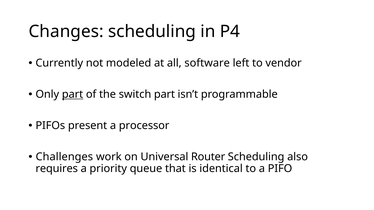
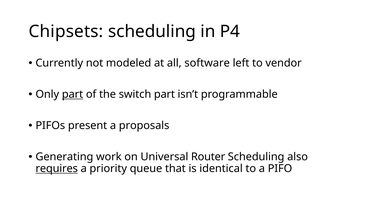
Changes: Changes -> Chipsets
processor: processor -> proposals
Challenges: Challenges -> Generating
requires underline: none -> present
